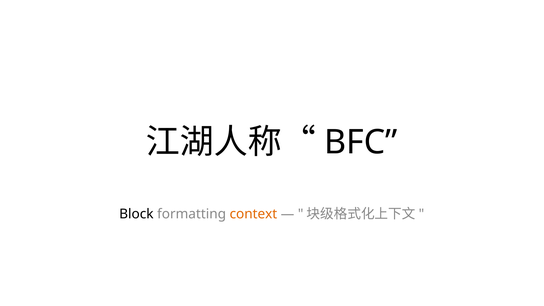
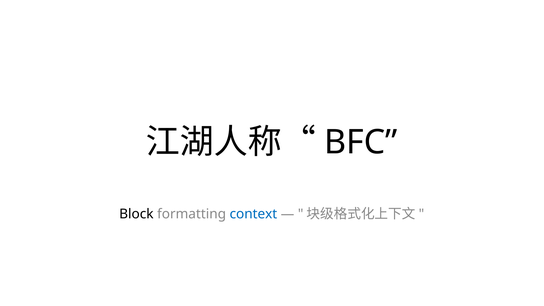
context colour: orange -> blue
